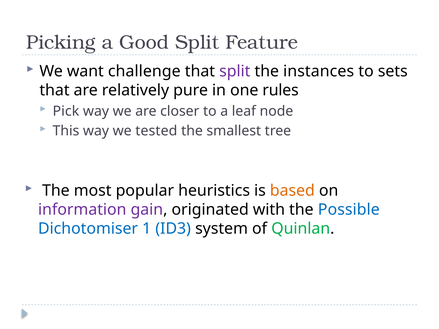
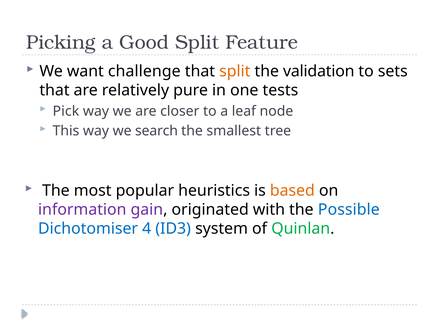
split at (235, 71) colour: purple -> orange
instances: instances -> validation
rules: rules -> tests
tested: tested -> search
1: 1 -> 4
